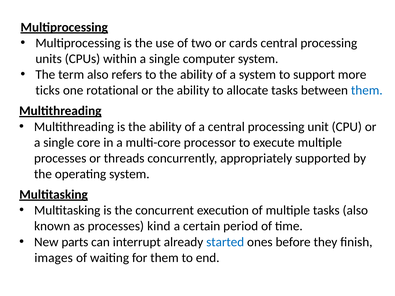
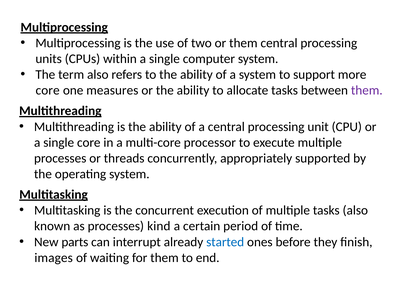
or cards: cards -> them
ticks at (48, 90): ticks -> core
rotational: rotational -> measures
them at (367, 90) colour: blue -> purple
